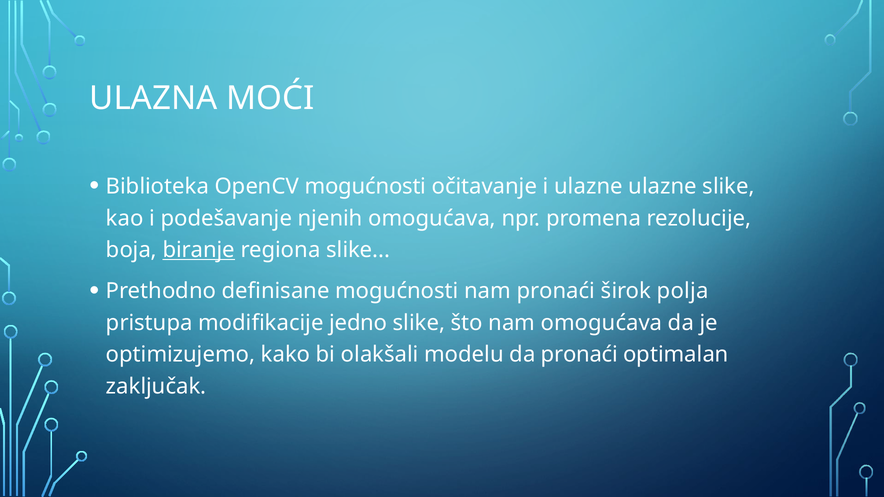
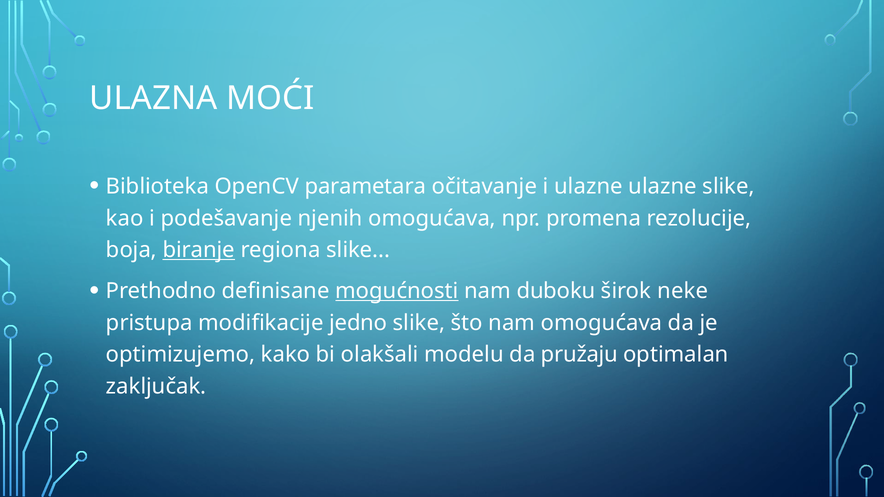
OpenCV mogućnosti: mogućnosti -> parametara
mogućnosti at (397, 291) underline: none -> present
nam pronaći: pronaći -> duboku
polja: polja -> neke
da pronaći: pronaći -> pružaju
